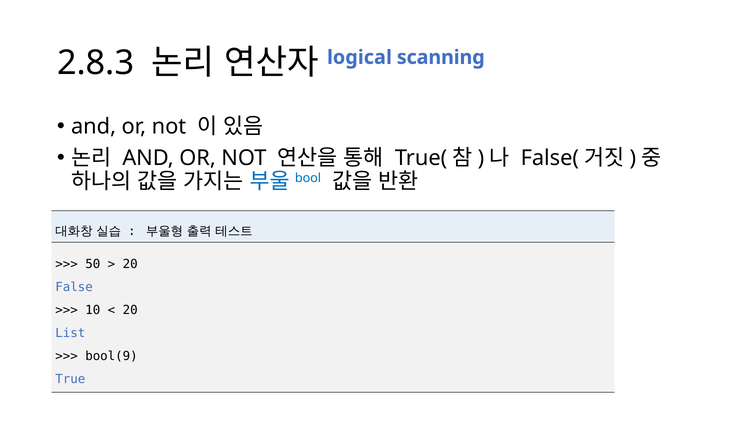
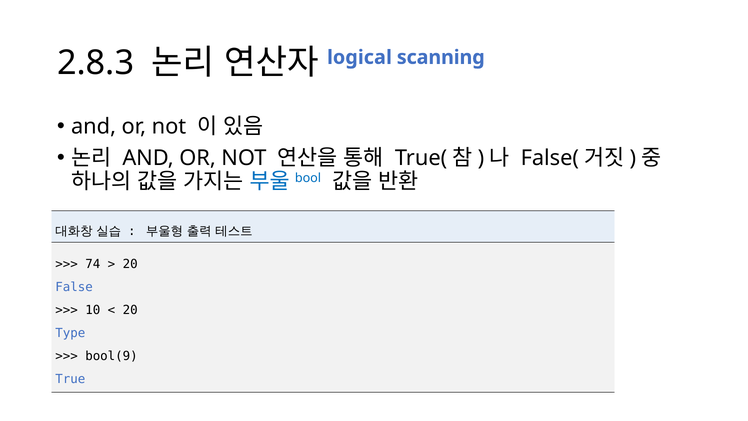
50: 50 -> 74
List: List -> Type
